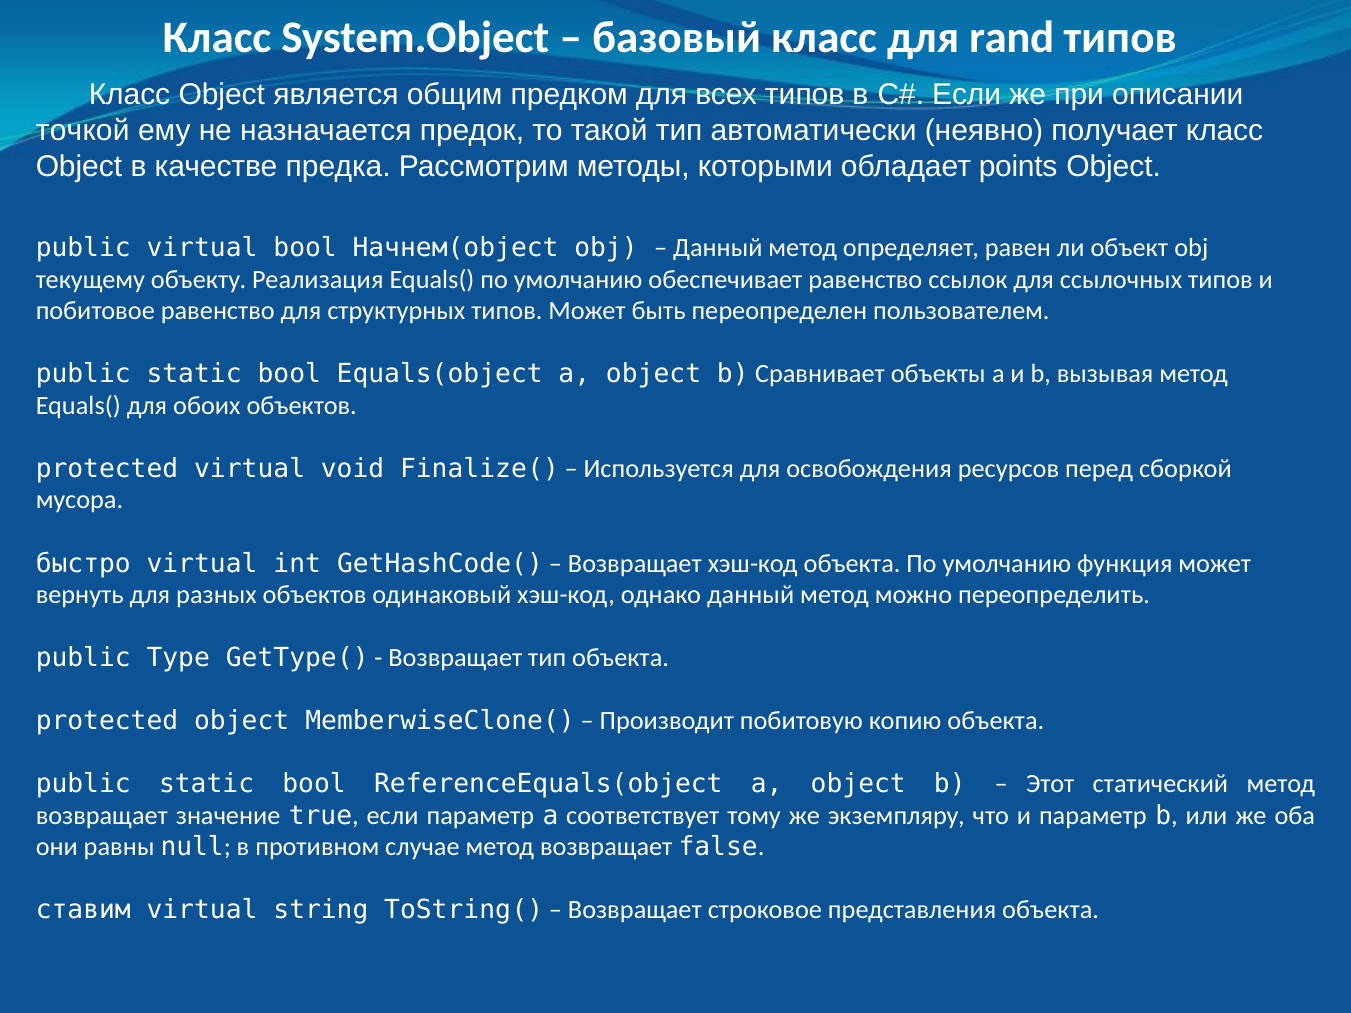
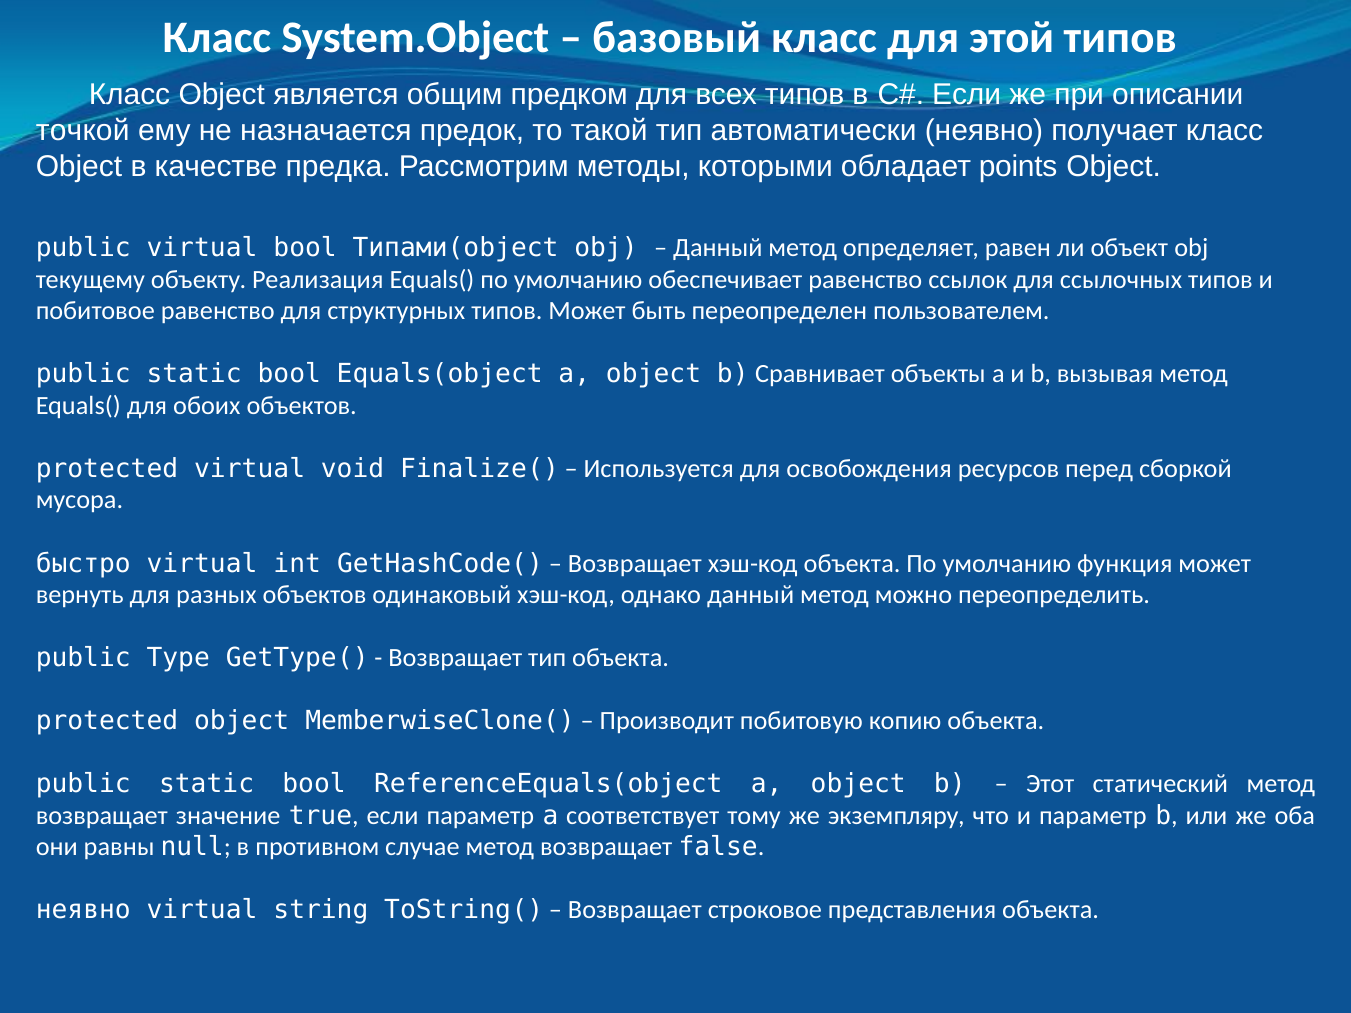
rand: rand -> этой
Начнем(object: Начнем(object -> Типами(object
ставим at (83, 910): ставим -> неявно
